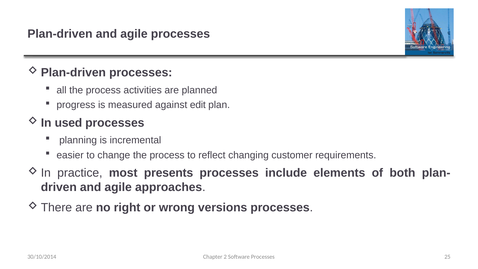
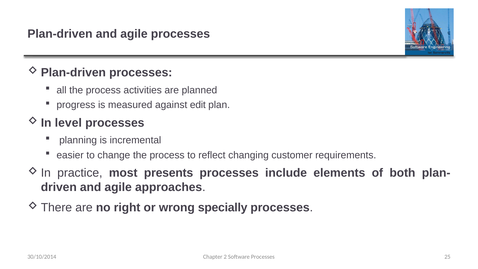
used: used -> level
versions: versions -> specially
